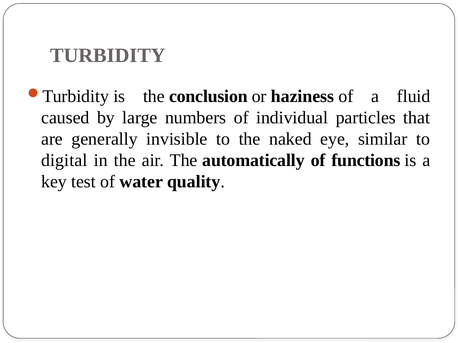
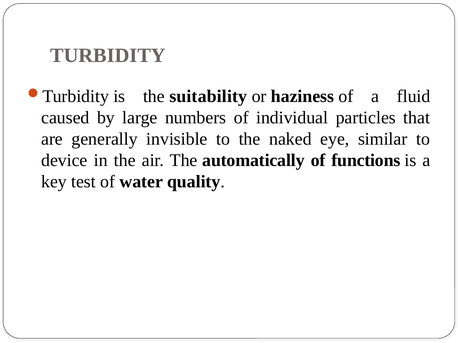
conclusion: conclusion -> suitability
digital: digital -> device
